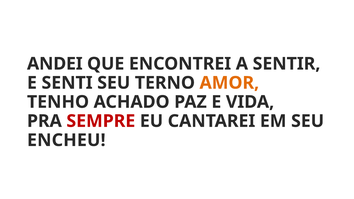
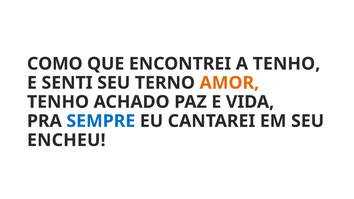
ANDEI: ANDEI -> COMO
A SENTIR: SENTIR -> TENHO
SEMPRE colour: red -> blue
